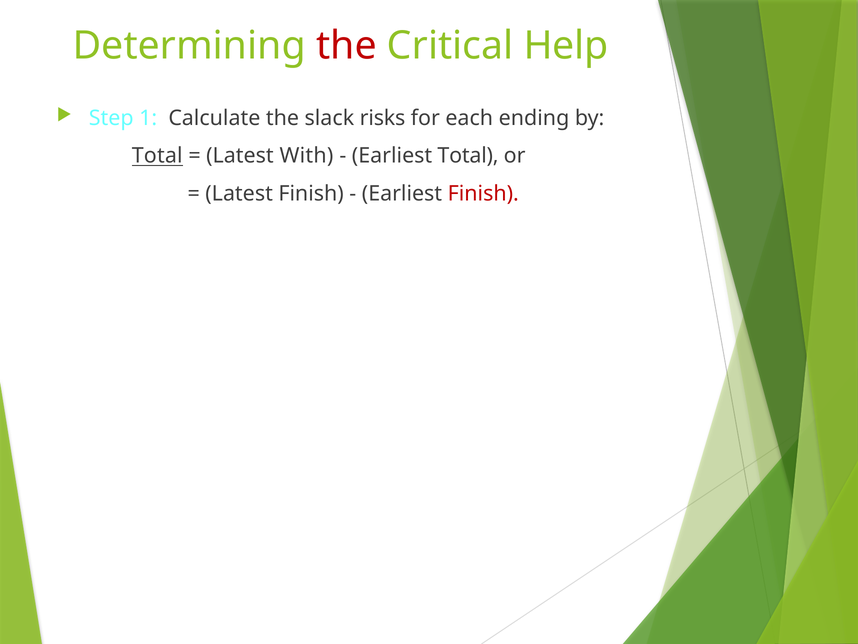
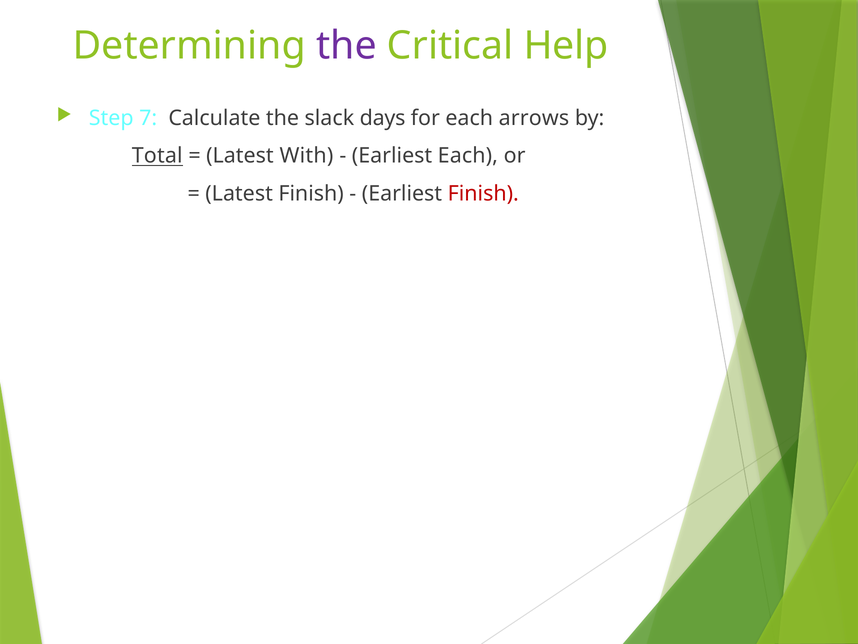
the at (346, 46) colour: red -> purple
1: 1 -> 7
risks: risks -> days
ending: ending -> arrows
Earliest Total: Total -> Each
